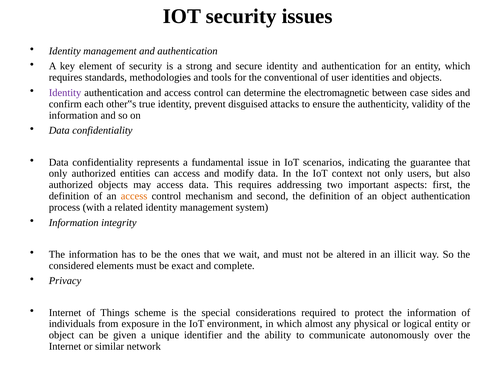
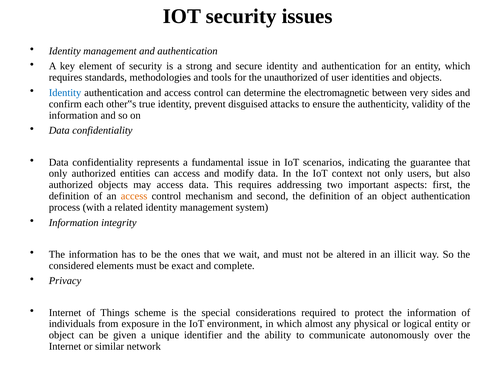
conventional: conventional -> unauthorized
Identity at (65, 93) colour: purple -> blue
case: case -> very
